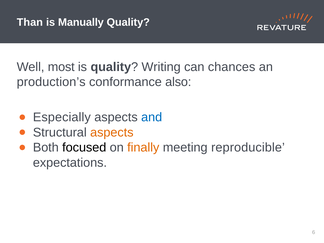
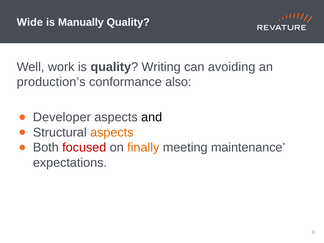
Than: Than -> Wide
most: most -> work
chances: chances -> avoiding
Especially: Especially -> Developer
and colour: blue -> black
focused colour: black -> red
reproducible: reproducible -> maintenance
